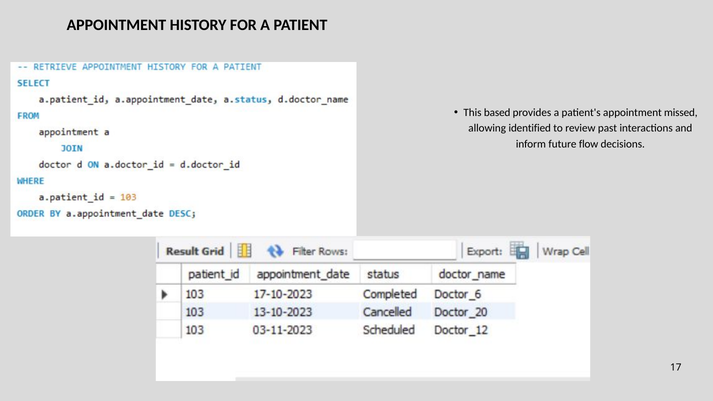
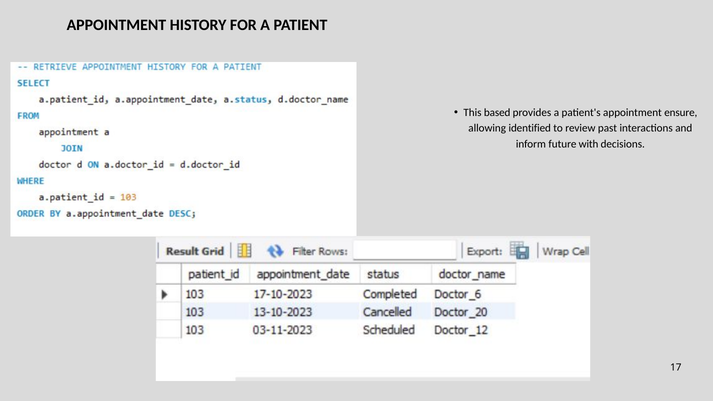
missed: missed -> ensure
flow: flow -> with
